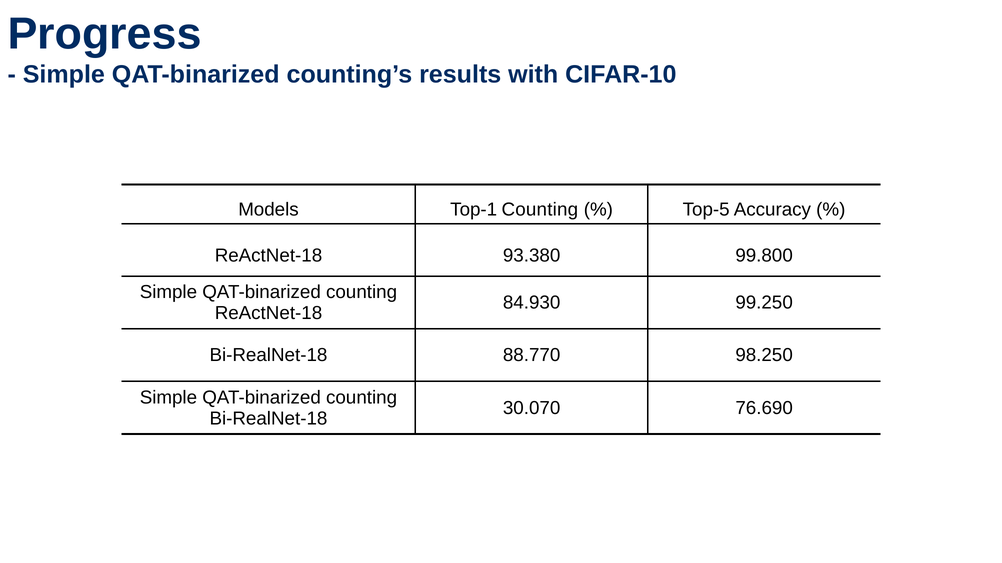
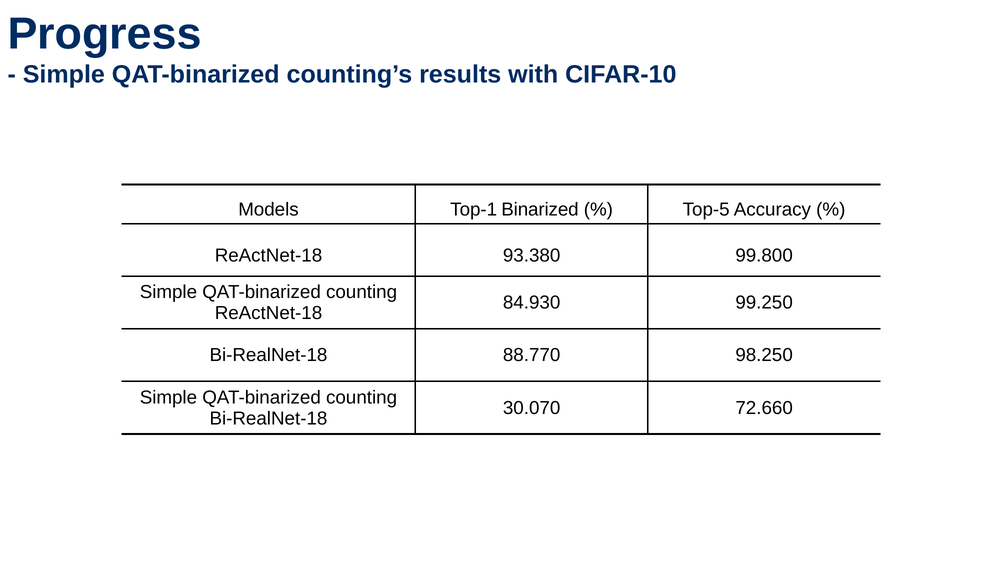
Top-1 Counting: Counting -> Binarized
76.690: 76.690 -> 72.660
